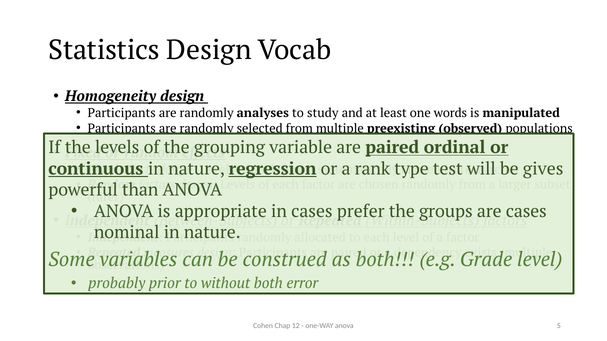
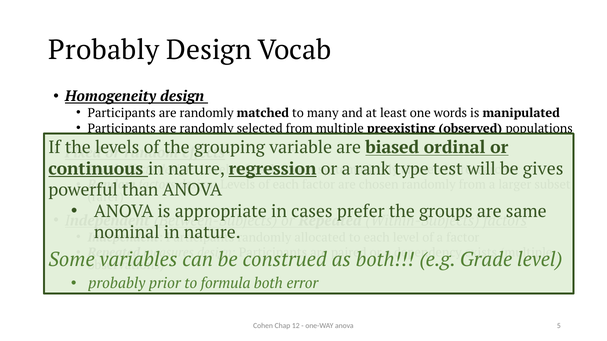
Statistics at (104, 50): Statistics -> Probably
analyses: analyses -> matched
study: study -> many
variable are paired: paired -> biased
are cases: cases -> same
without: without -> formula
